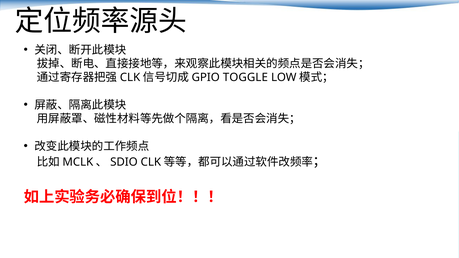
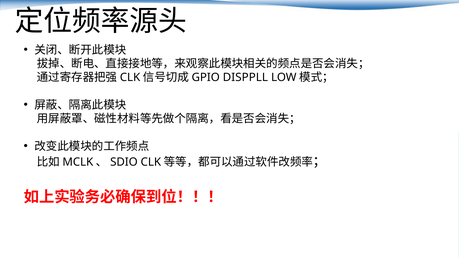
TOGGLE: TOGGLE -> DISPPLL
